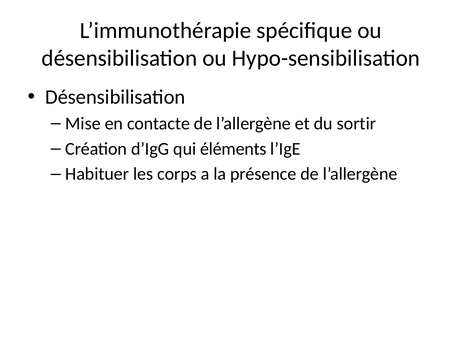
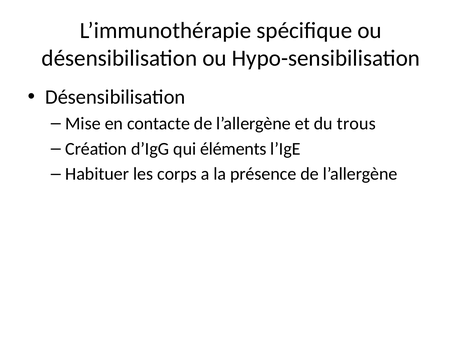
sortir: sortir -> trous
